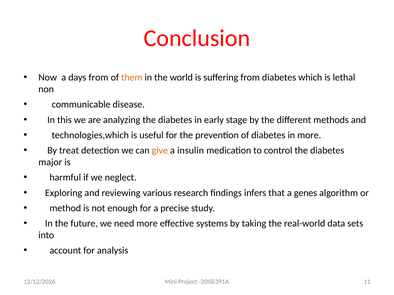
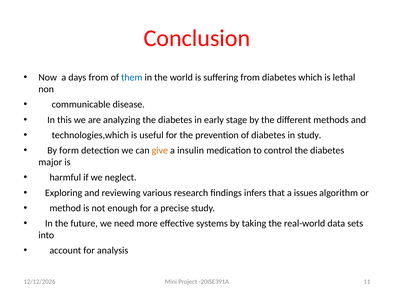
them colour: orange -> blue
in more: more -> study
treat: treat -> form
genes: genes -> issues
